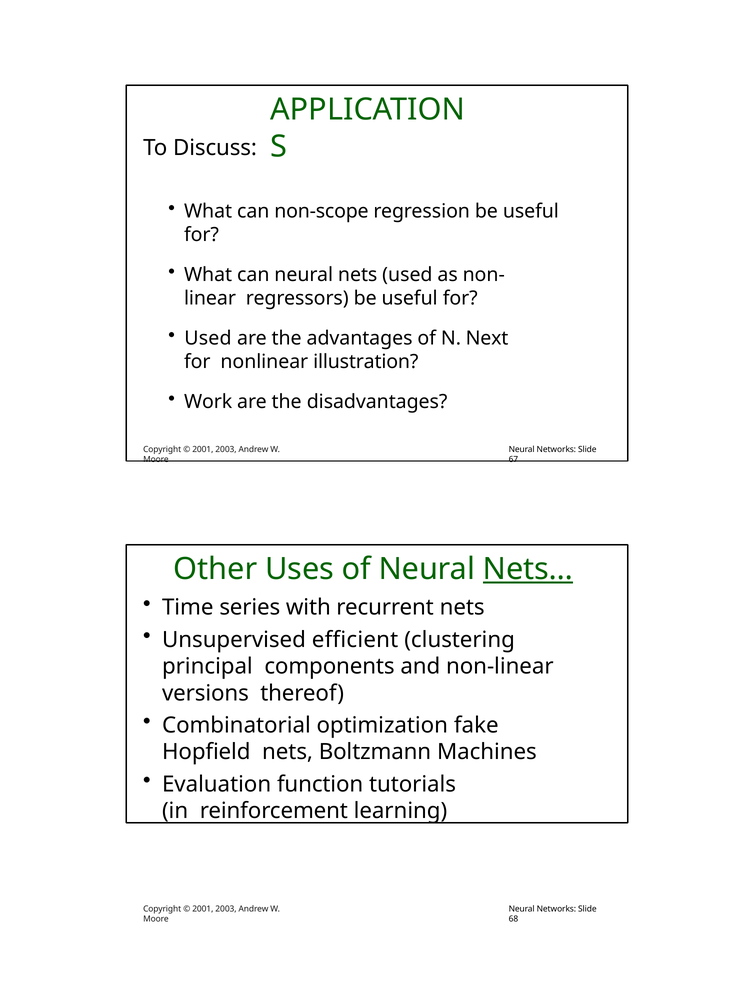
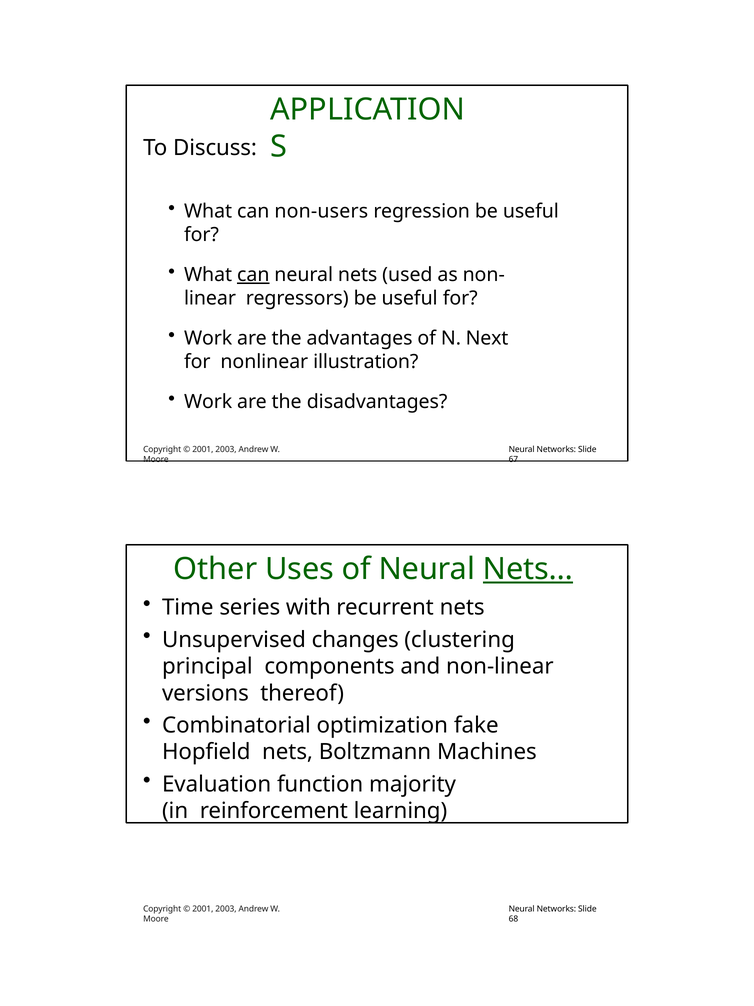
non-scope: non-scope -> non-users
can at (253, 275) underline: none -> present
Used at (208, 338): Used -> Work
efficient: efficient -> changes
tutorials: tutorials -> majority
